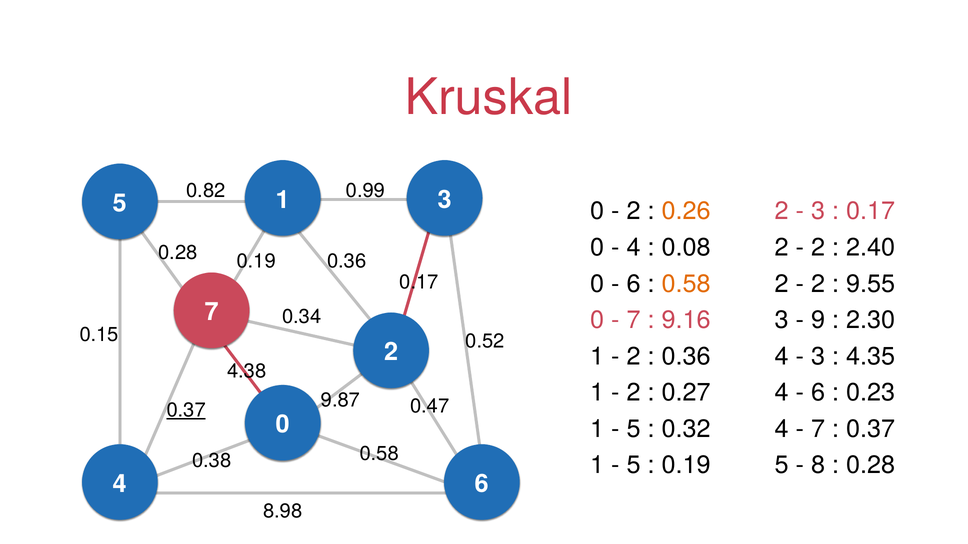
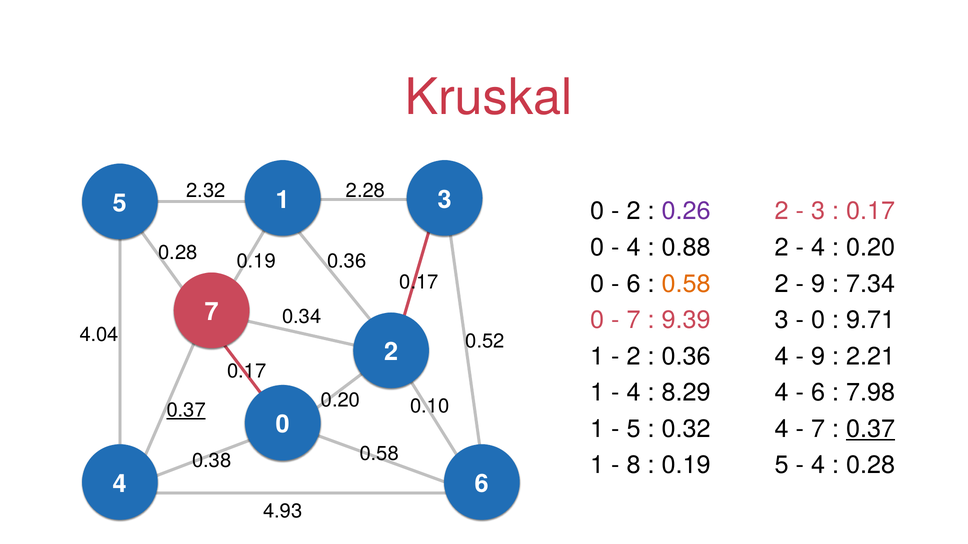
0.82: 0.82 -> 2.32
0.99: 0.99 -> 2.28
0.26 colour: orange -> purple
0.08: 0.08 -> 0.88
2 at (818, 248): 2 -> 4
2.40 at (871, 248): 2.40 -> 0.20
2 at (818, 284): 2 -> 9
9.55: 9.55 -> 7.34
9.16: 9.16 -> 9.39
9 at (818, 320): 9 -> 0
2.30: 2.30 -> 9.71
0.15: 0.15 -> 4.04
3 at (818, 357): 3 -> 9
4.35: 4.35 -> 2.21
4.38 at (247, 371): 4.38 -> 0.17
2 at (634, 393): 2 -> 4
0.27: 0.27 -> 8.29
0.23: 0.23 -> 7.98
9.87 at (340, 401): 9.87 -> 0.20
0.47: 0.47 -> 0.10
0.37 at (871, 429) underline: none -> present
5 at (634, 465): 5 -> 8
8 at (818, 465): 8 -> 4
8.98: 8.98 -> 4.93
